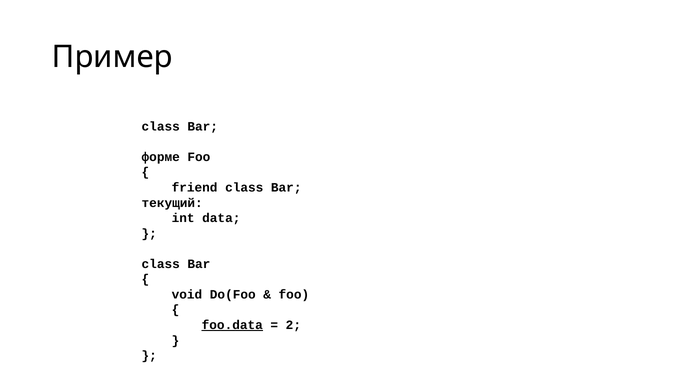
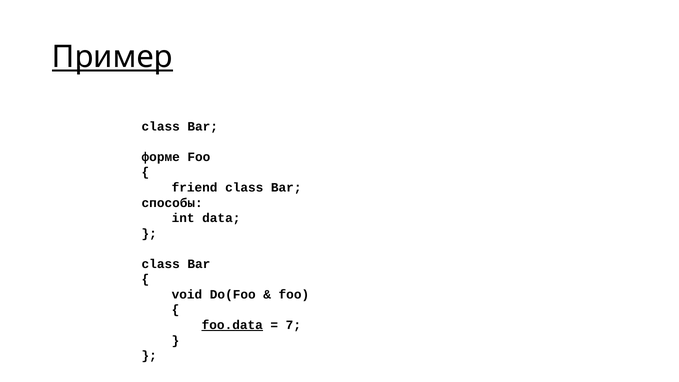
Пример underline: none -> present
текущий: текущий -> способы
2: 2 -> 7
